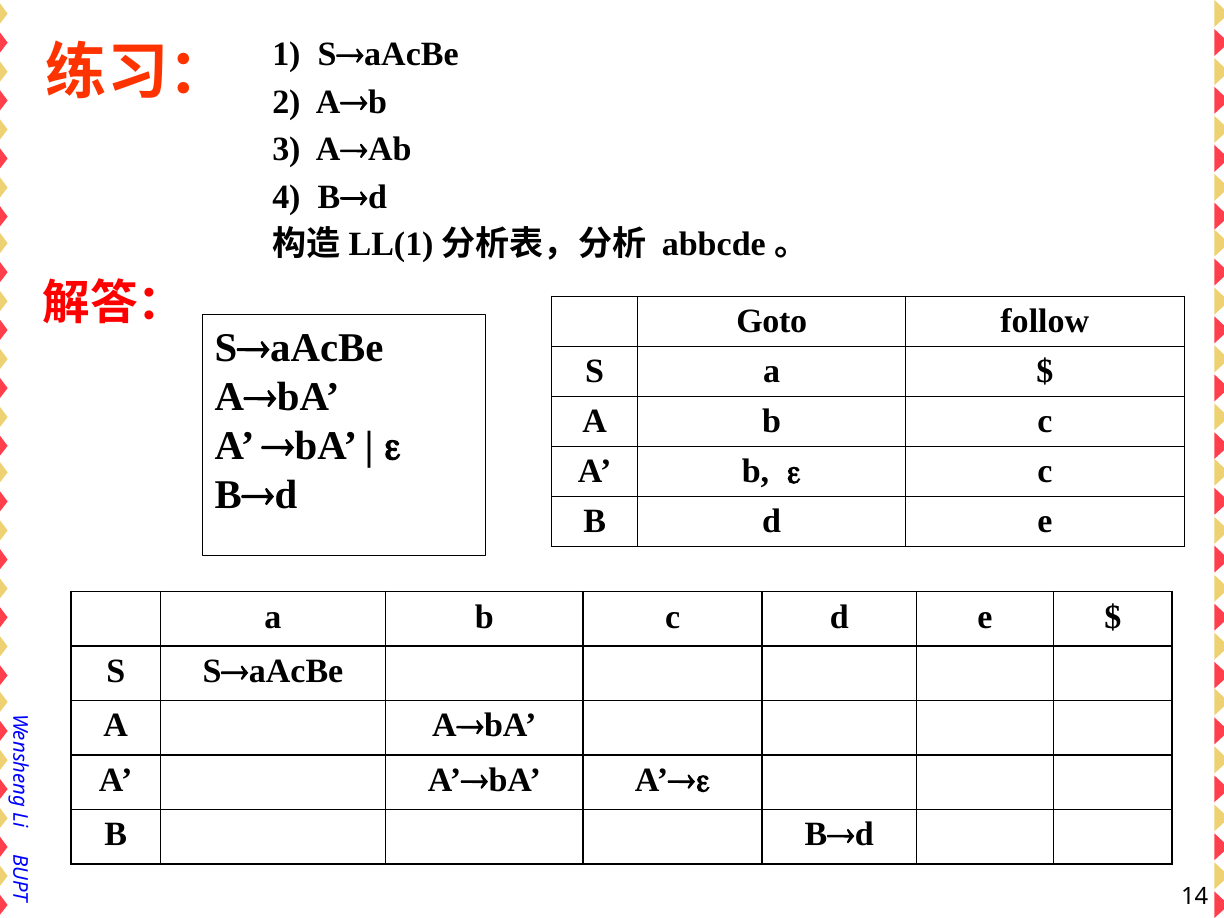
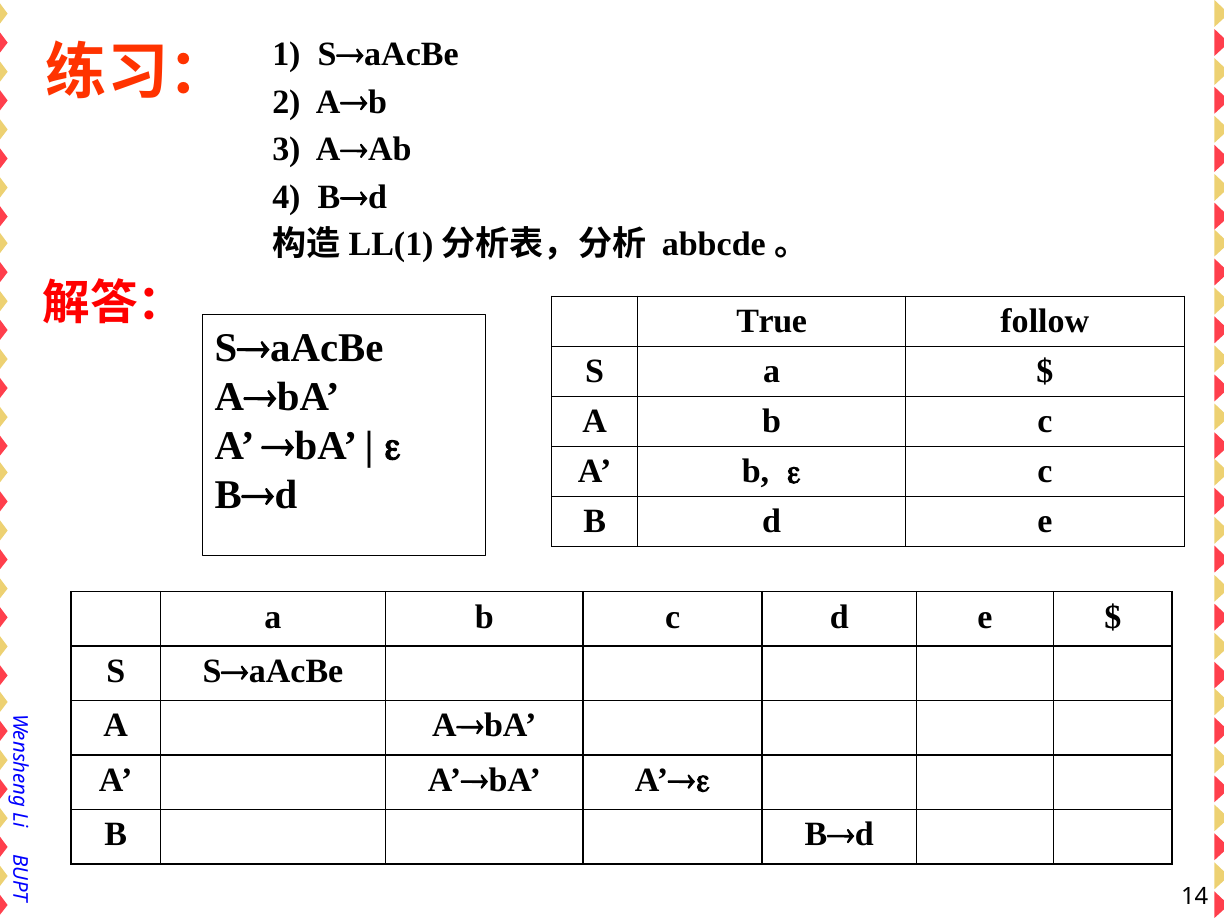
Goto: Goto -> True
